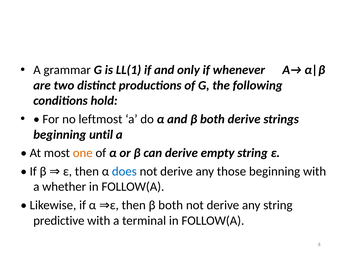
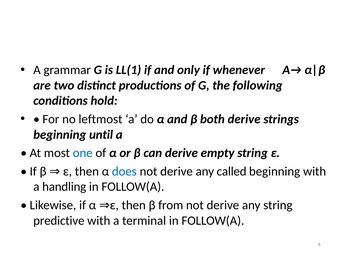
one colour: orange -> blue
those: those -> called
whether: whether -> handling
then β both: both -> from
